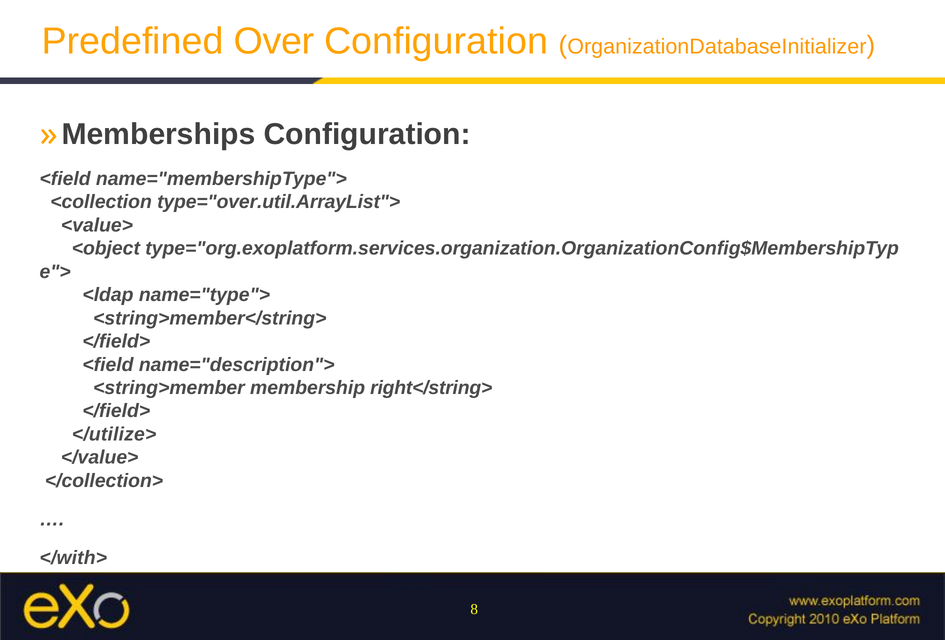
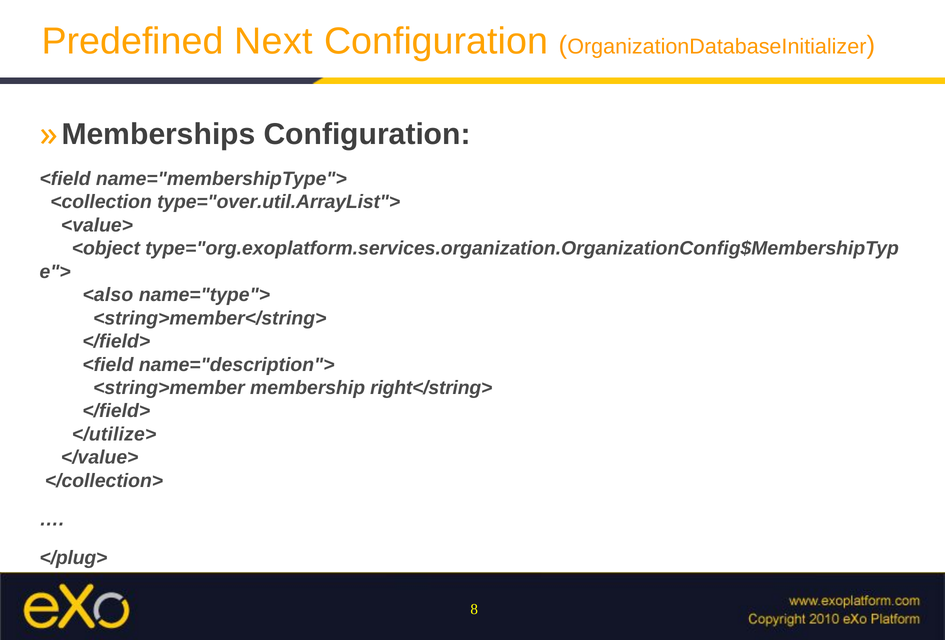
Over: Over -> Next
<ldap: <ldap -> <also
</with>: </with> -> </plug>
